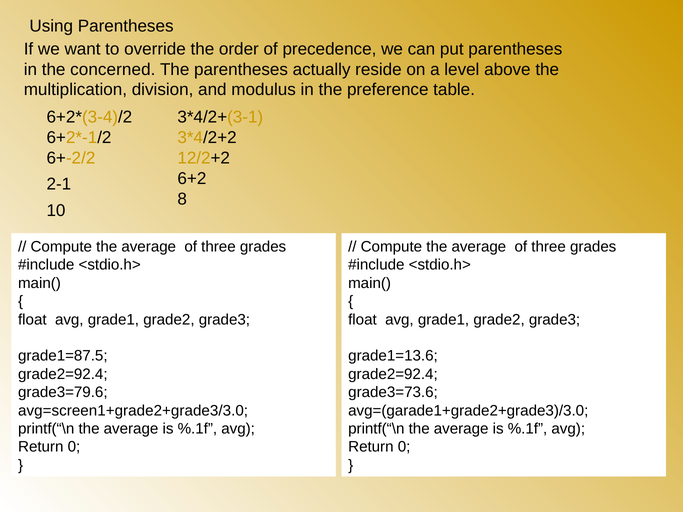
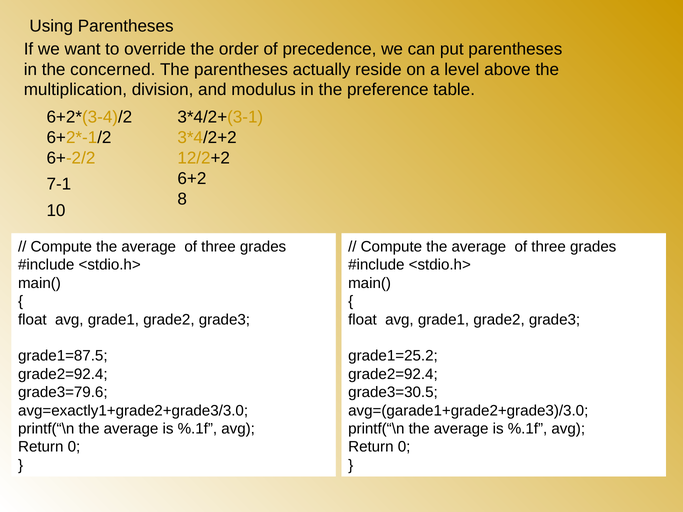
2-1: 2-1 -> 7-1
grade1=13.6: grade1=13.6 -> grade1=25.2
grade3=73.6: grade3=73.6 -> grade3=30.5
avg=screen1+grade2+grade3/3.0: avg=screen1+grade2+grade3/3.0 -> avg=exactly1+grade2+grade3/3.0
